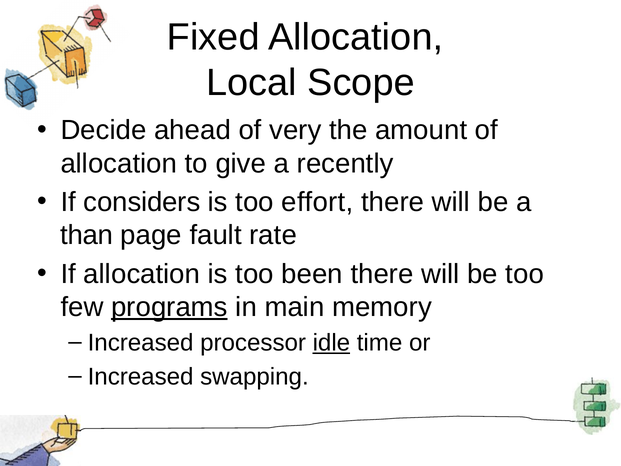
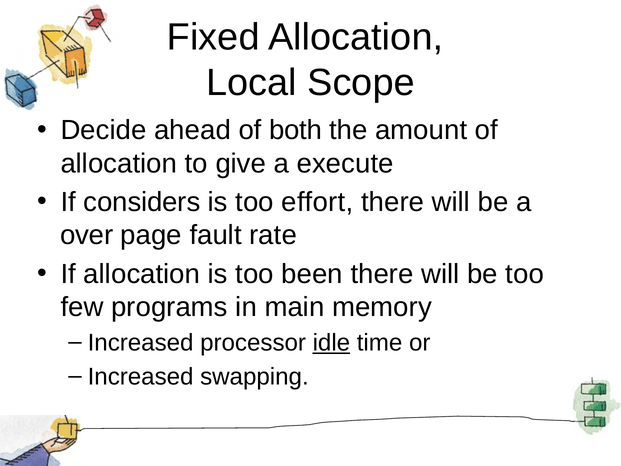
very: very -> both
recently: recently -> execute
than: than -> over
programs underline: present -> none
